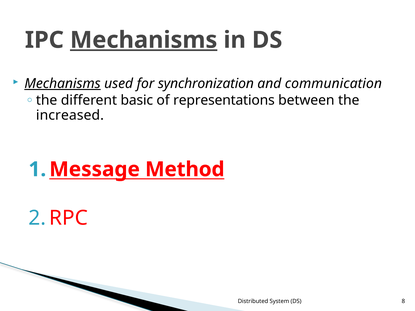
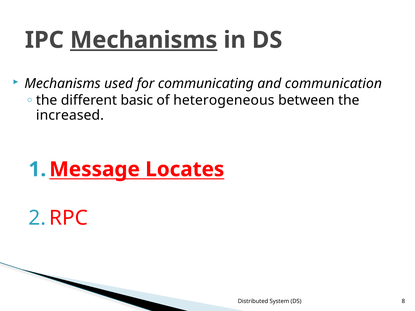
Mechanisms at (62, 84) underline: present -> none
synchronization: synchronization -> communicating
representations: representations -> heterogeneous
Method: Method -> Locates
